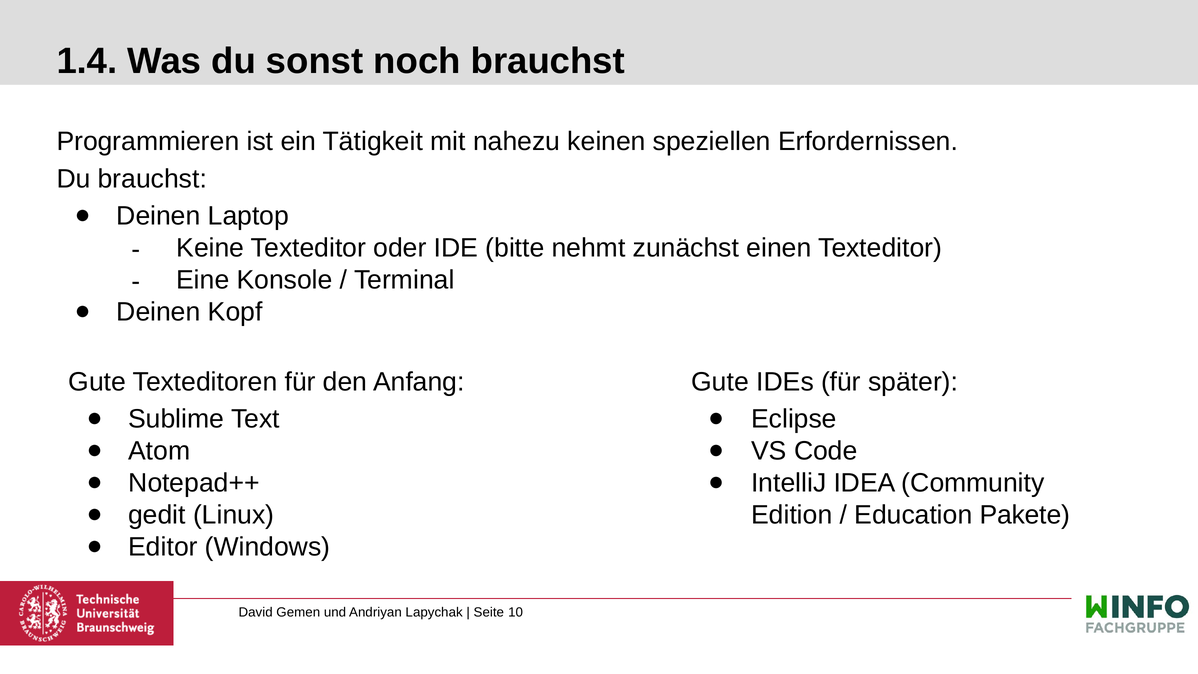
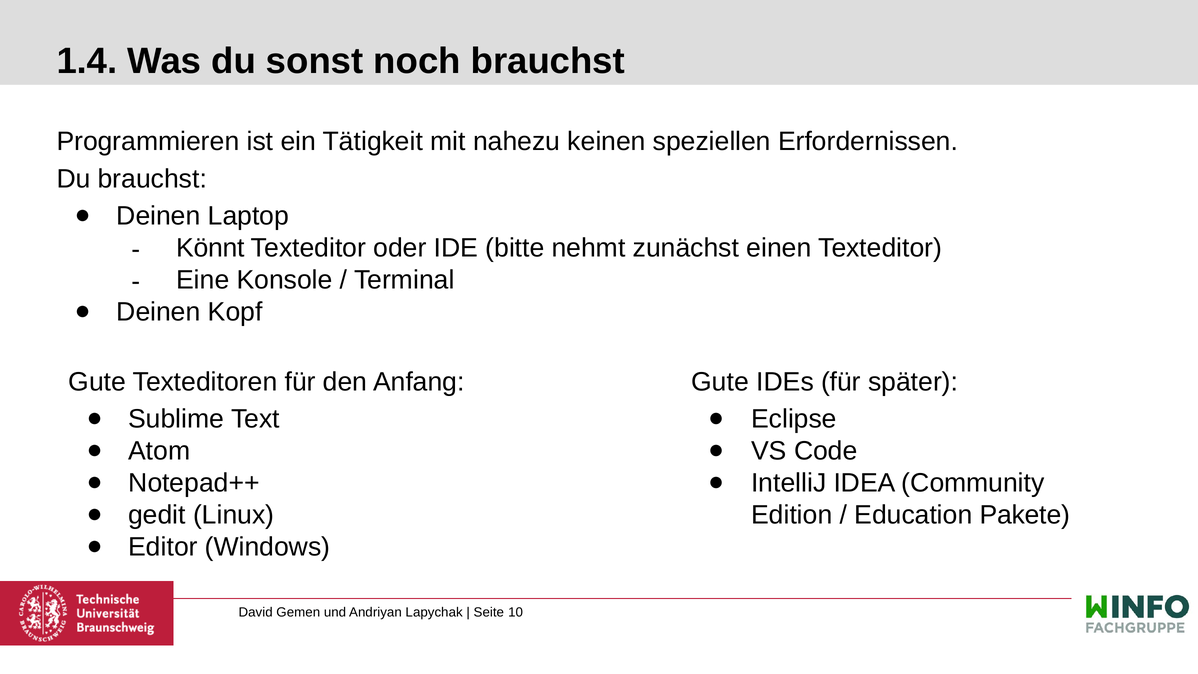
Keine: Keine -> Könnt
